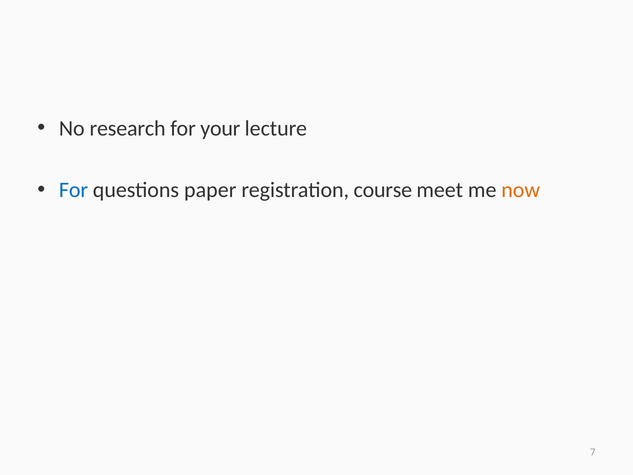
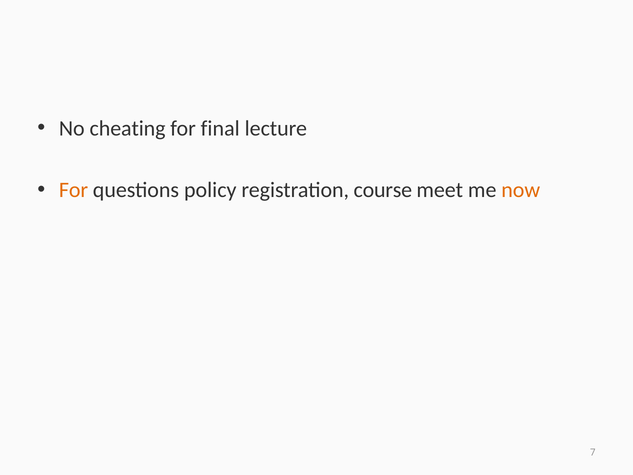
research: research -> cheating
your: your -> final
For at (74, 190) colour: blue -> orange
paper: paper -> policy
